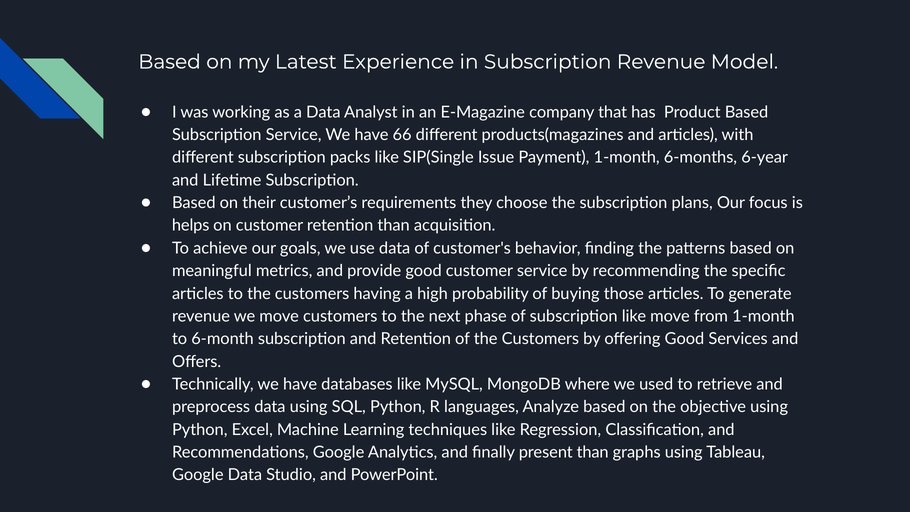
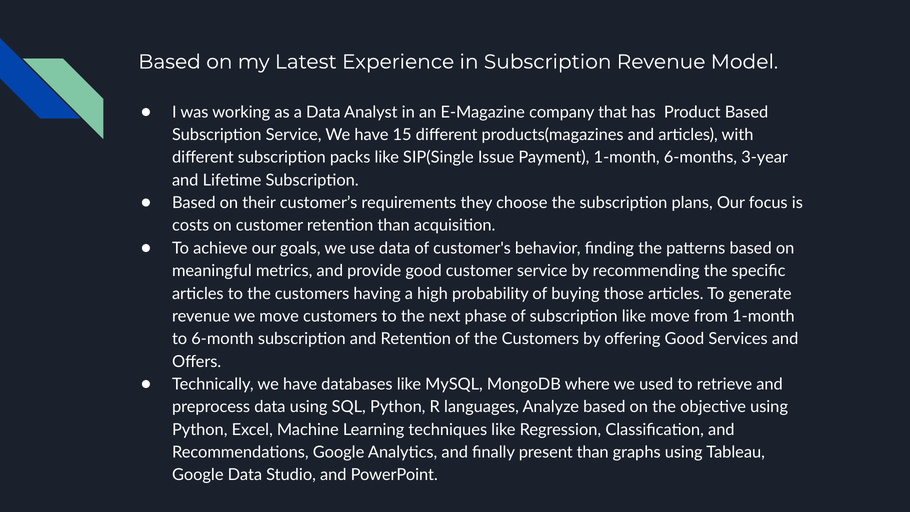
66: 66 -> 15
6-year: 6-year -> 3-year
helps: helps -> costs
